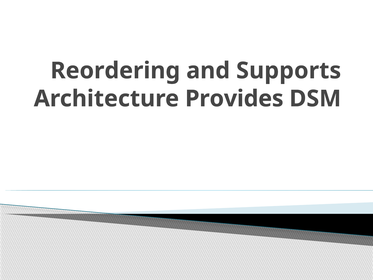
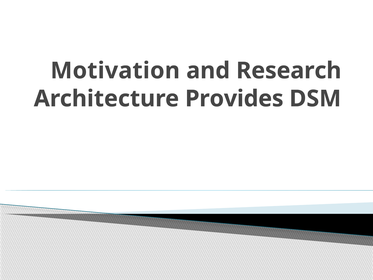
Reordering: Reordering -> Motivation
Supports: Supports -> Research
